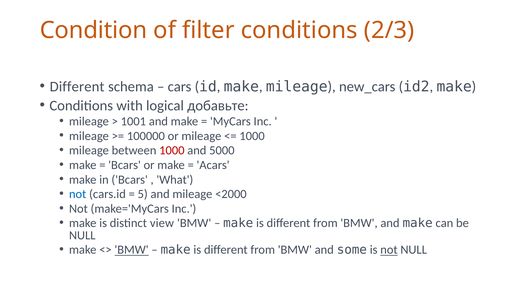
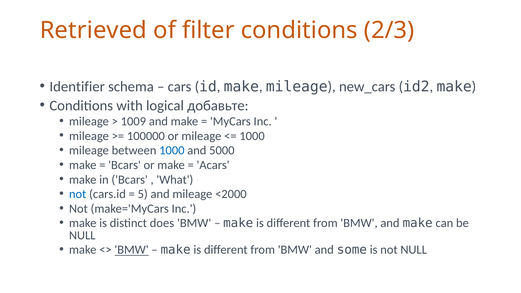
Condition: Condition -> Retrieved
Different at (77, 87): Different -> Identifier
1001: 1001 -> 1009
1000 at (172, 150) colour: red -> blue
view: view -> does
not at (389, 250) underline: present -> none
